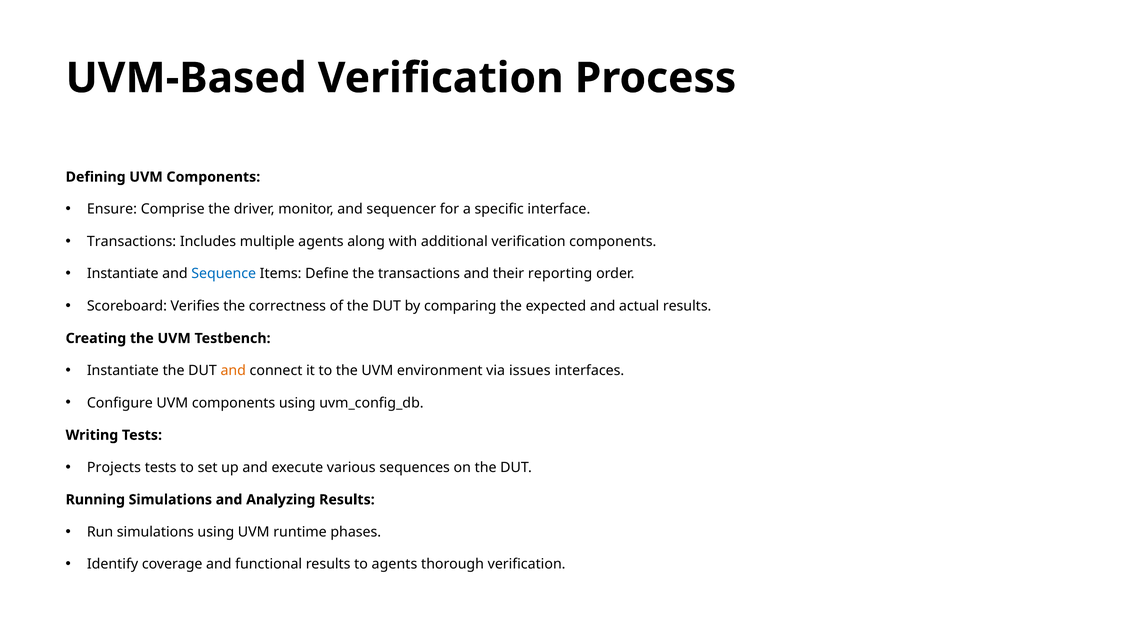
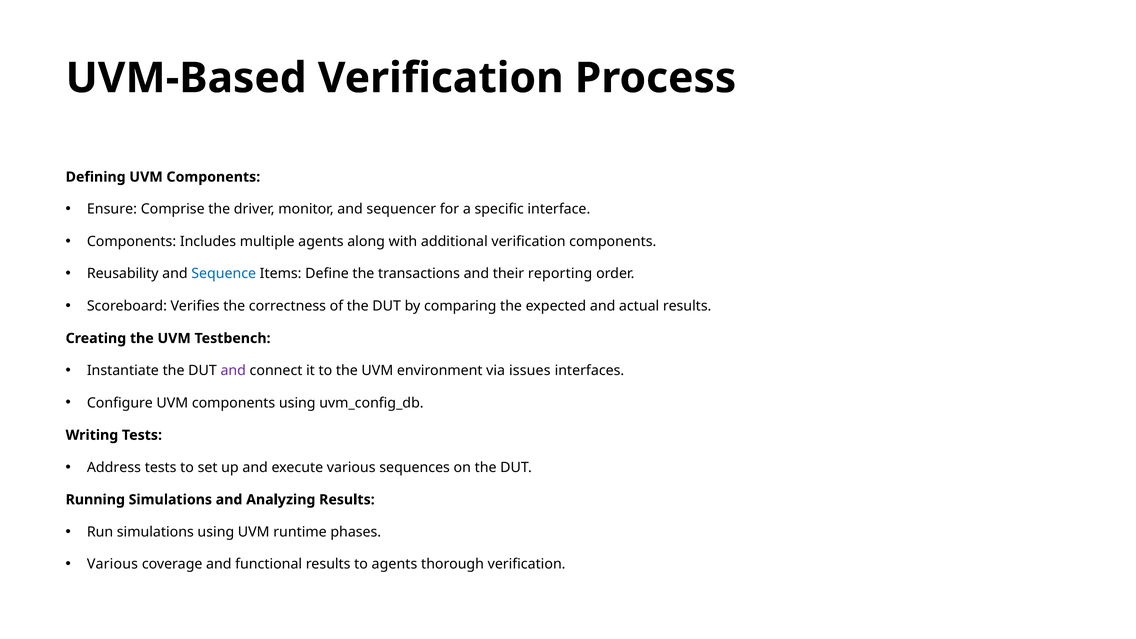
Transactions at (132, 242): Transactions -> Components
Instantiate at (123, 274): Instantiate -> Reusability
and at (233, 371) colour: orange -> purple
Projects: Projects -> Address
Identify at (113, 564): Identify -> Various
